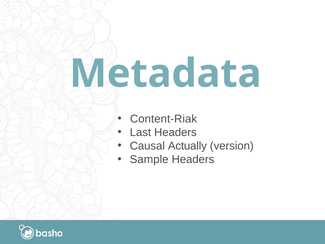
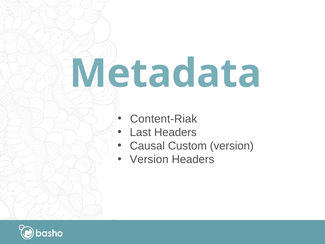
Actually: Actually -> Custom
Sample at (149, 159): Sample -> Version
